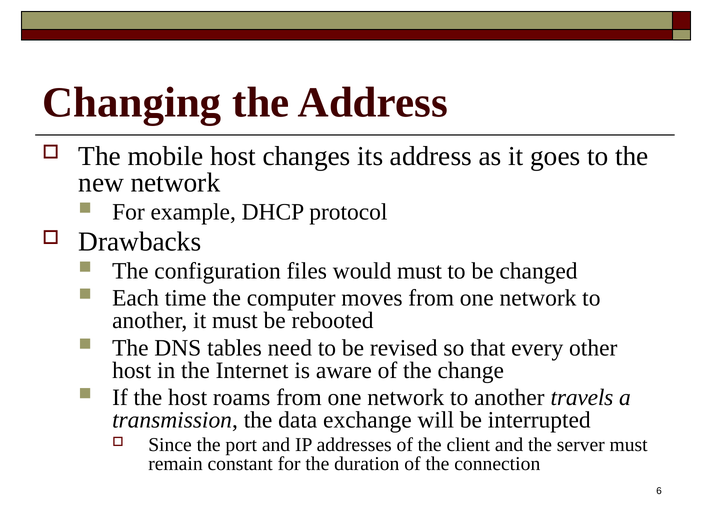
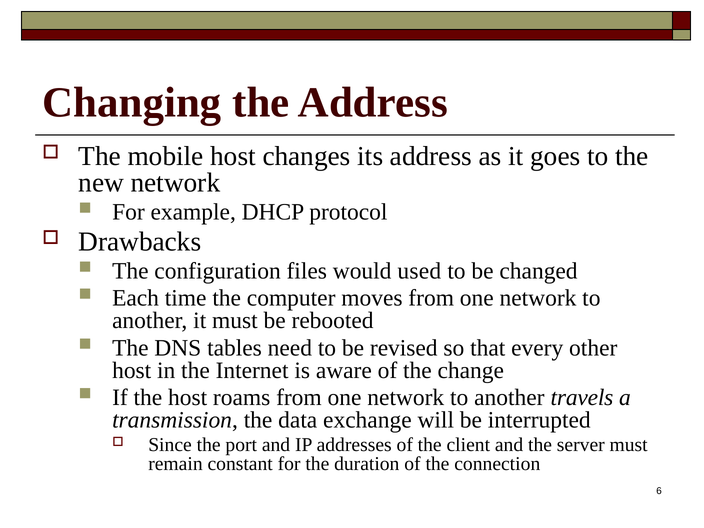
would must: must -> used
